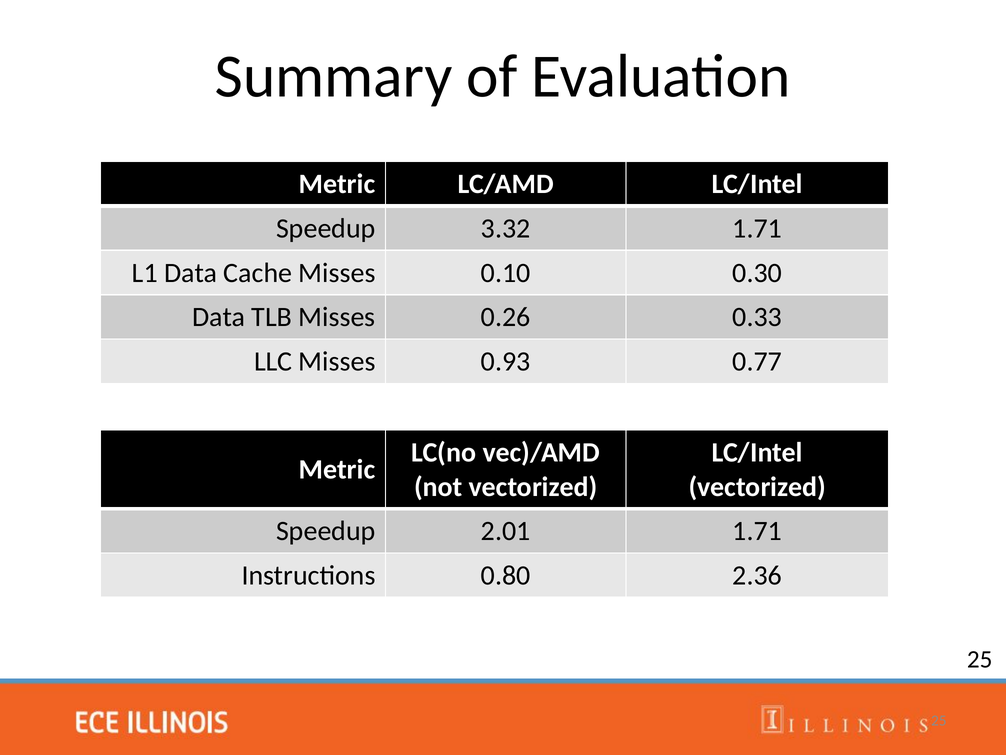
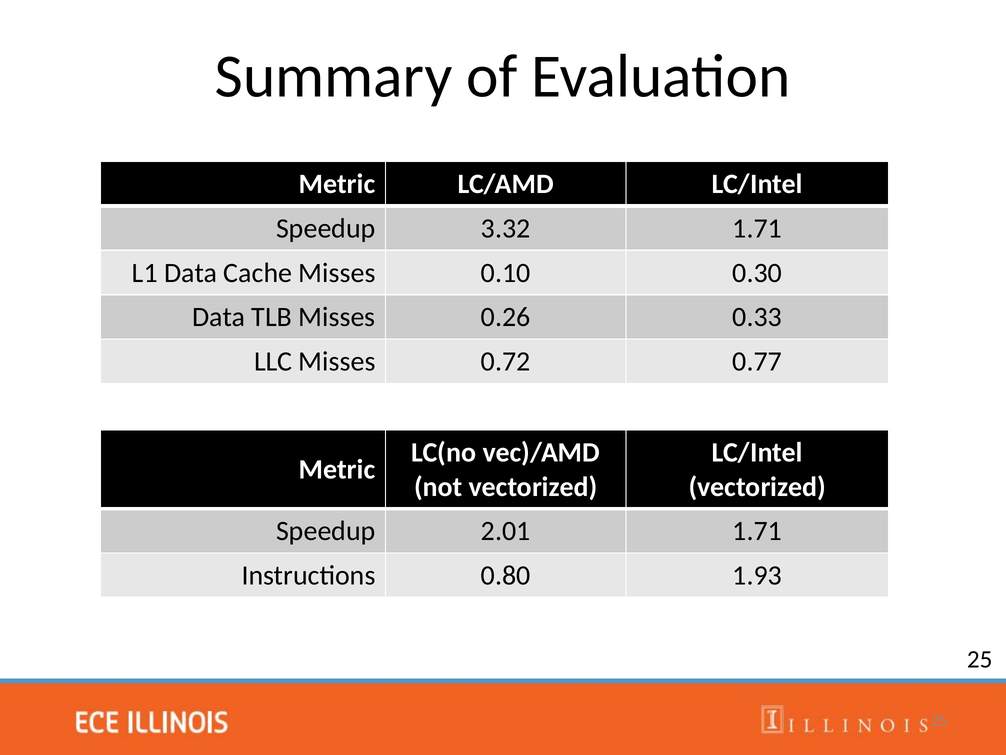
0.93: 0.93 -> 0.72
2.36: 2.36 -> 1.93
